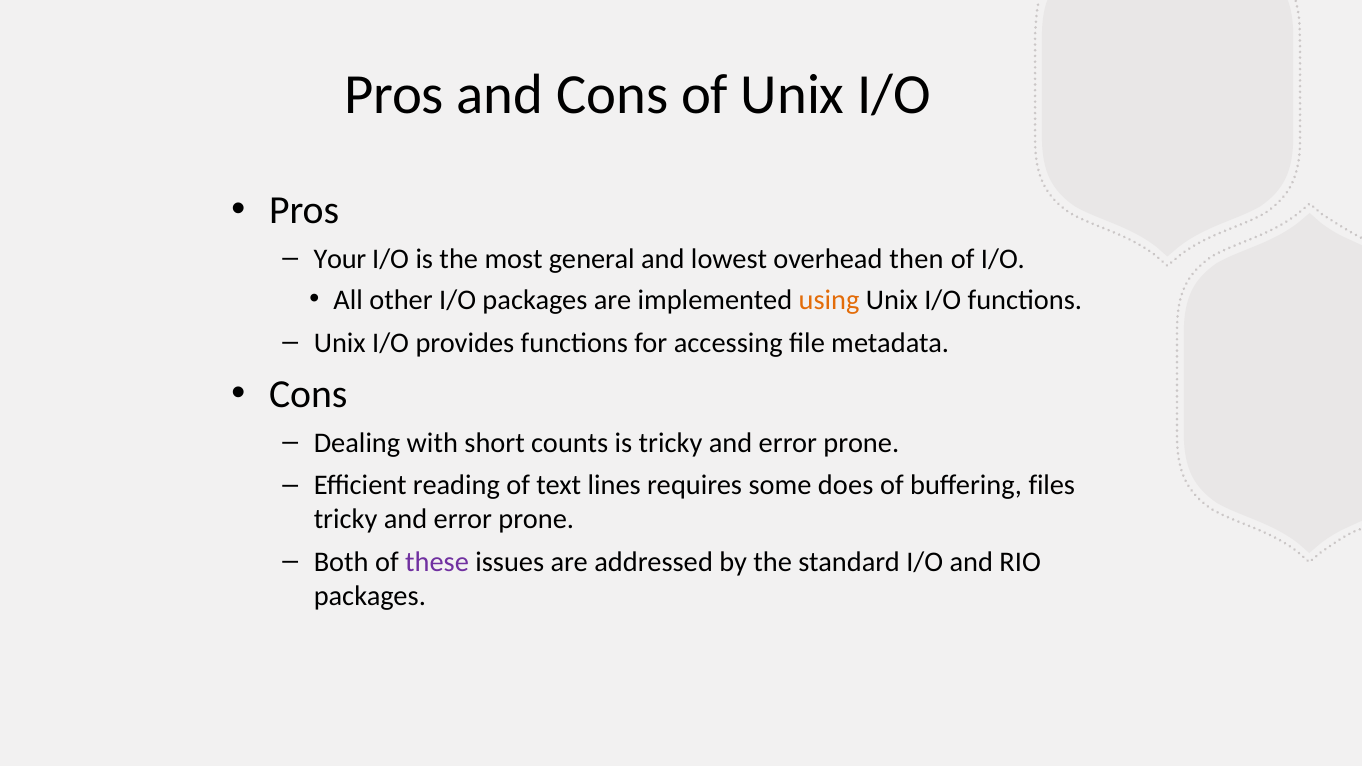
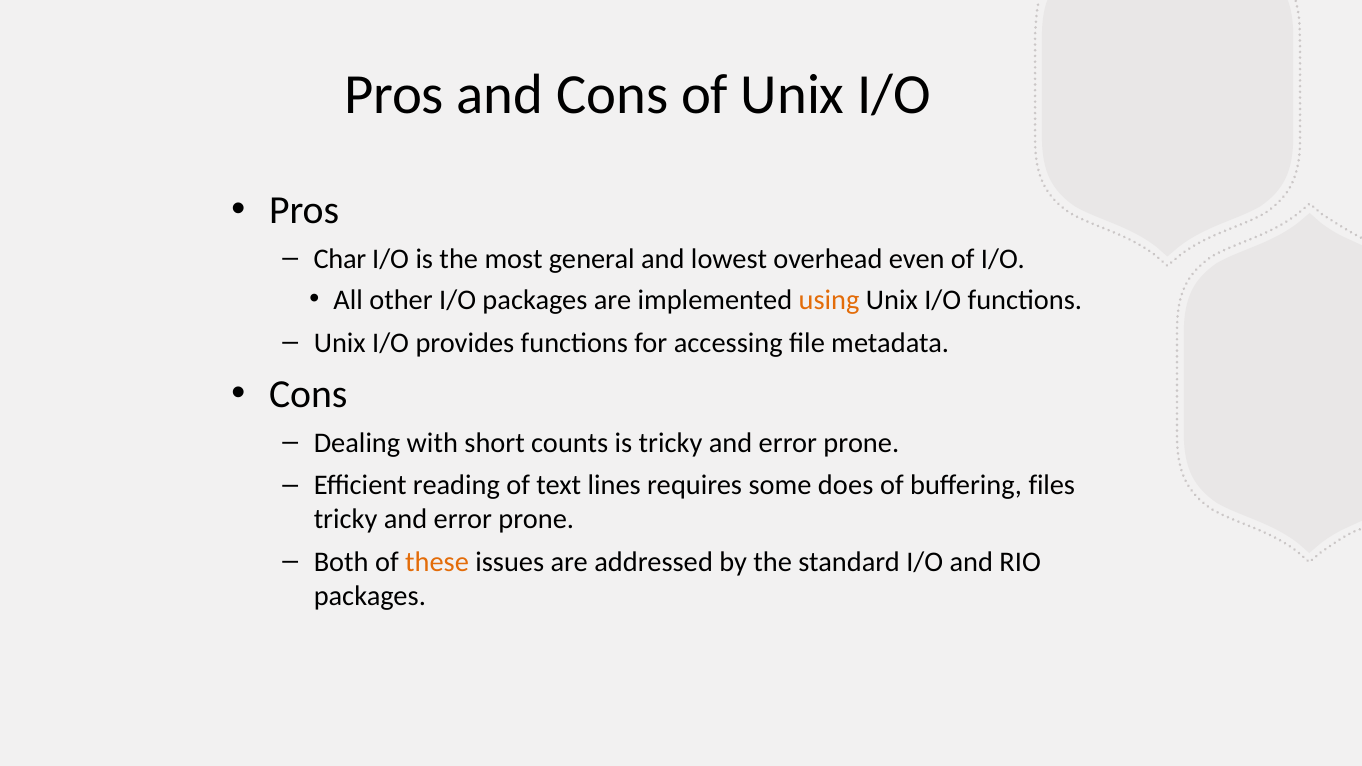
Your: Your -> Char
then: then -> even
these colour: purple -> orange
